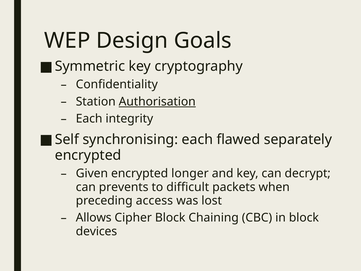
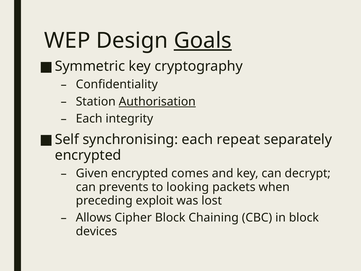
Goals underline: none -> present
flawed: flawed -> repeat
longer: longer -> comes
difficult: difficult -> looking
access: access -> exploit
